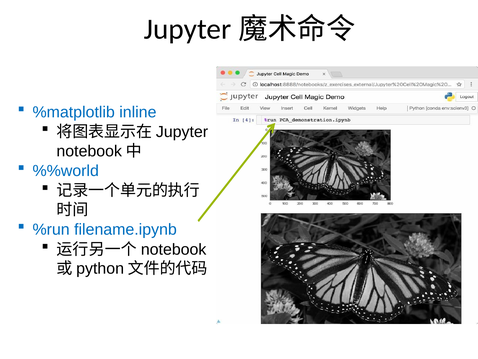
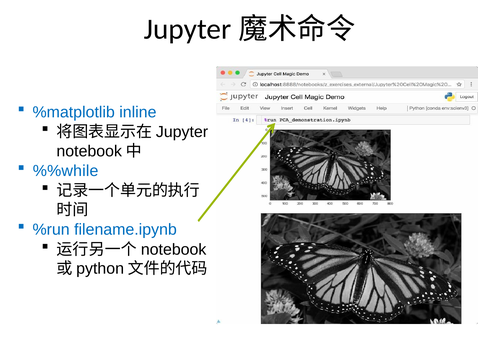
%%world: %%world -> %%while
